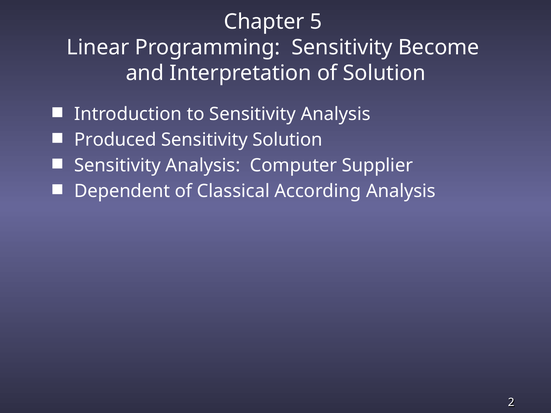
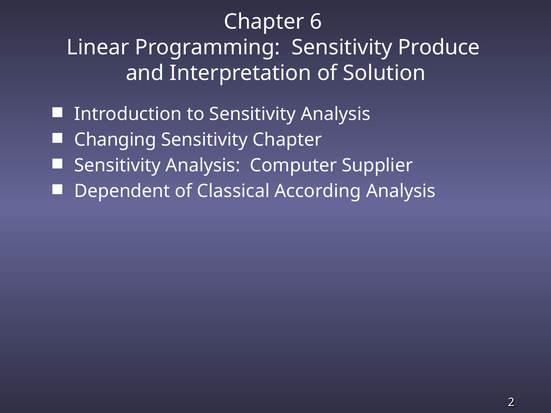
5: 5 -> 6
Become: Become -> Produce
Produced: Produced -> Changing
Sensitivity Solution: Solution -> Chapter
